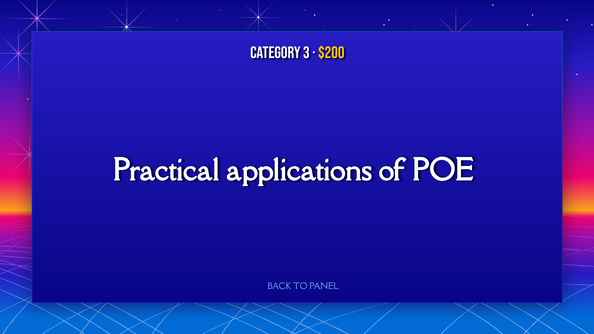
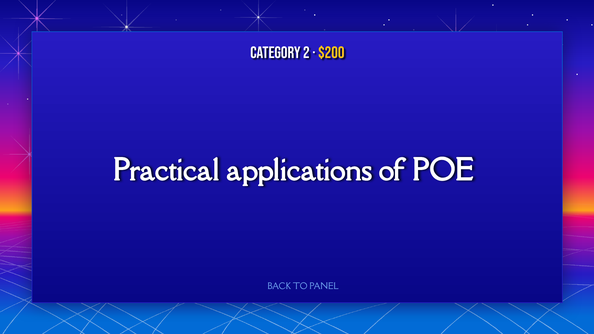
3: 3 -> 2
